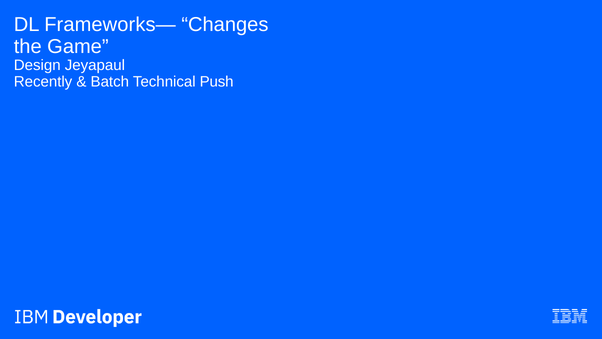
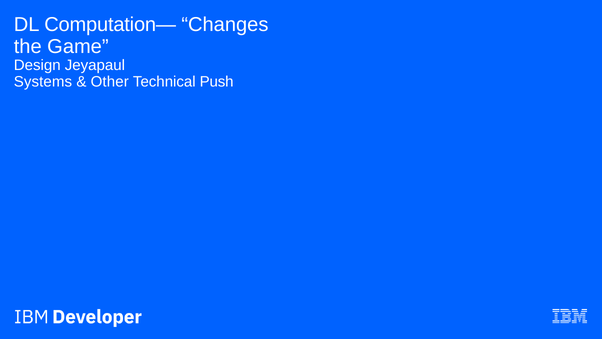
Frameworks—: Frameworks— -> Computation—
Recently: Recently -> Systems
Batch: Batch -> Other
